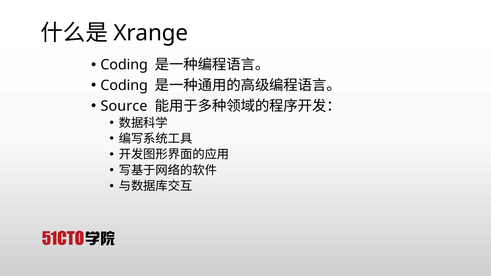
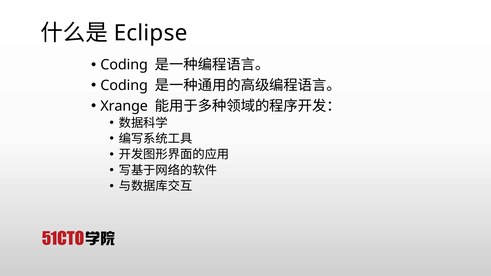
Xrange: Xrange -> Eclipse
Source: Source -> Xrange
